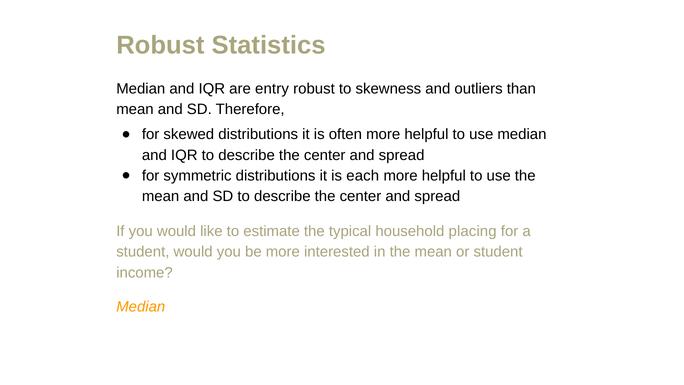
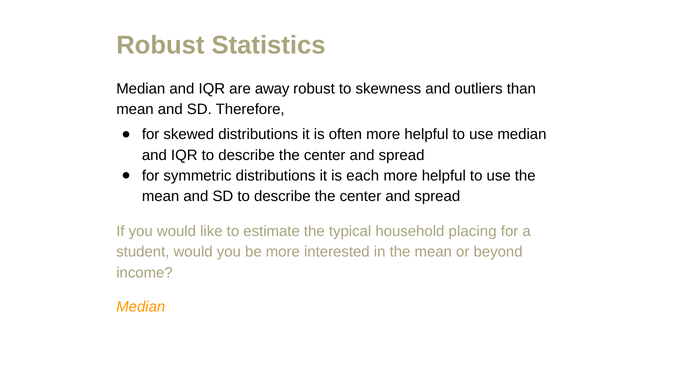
entry: entry -> away
or student: student -> beyond
